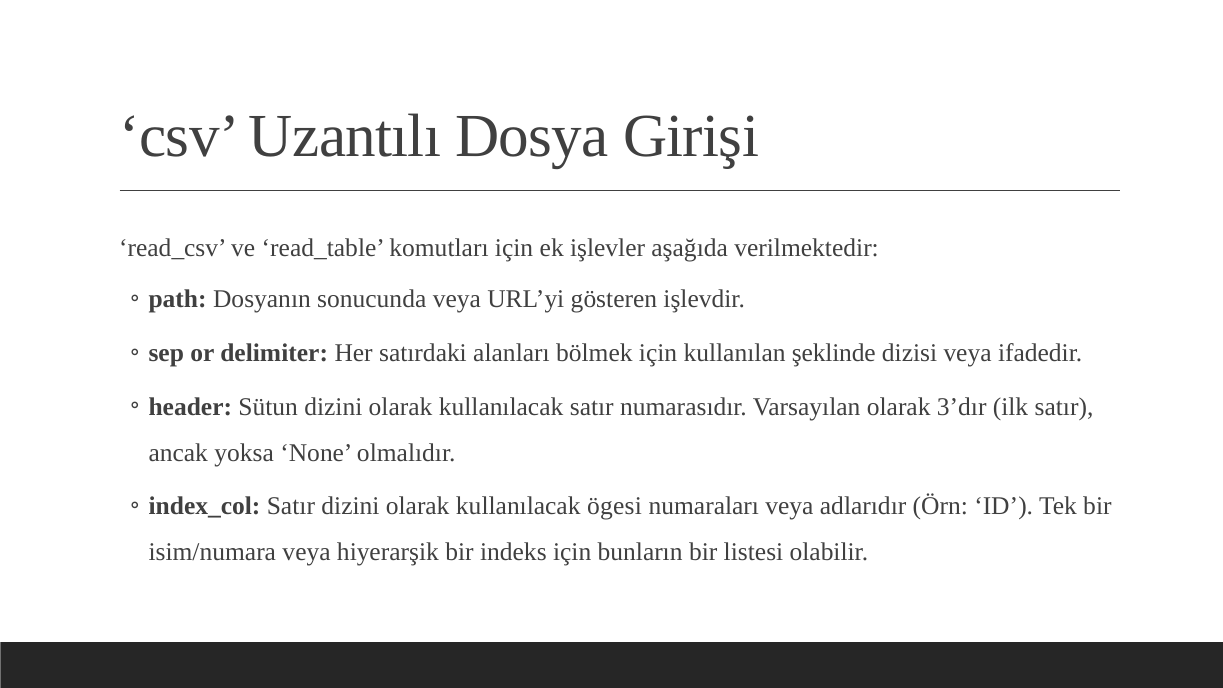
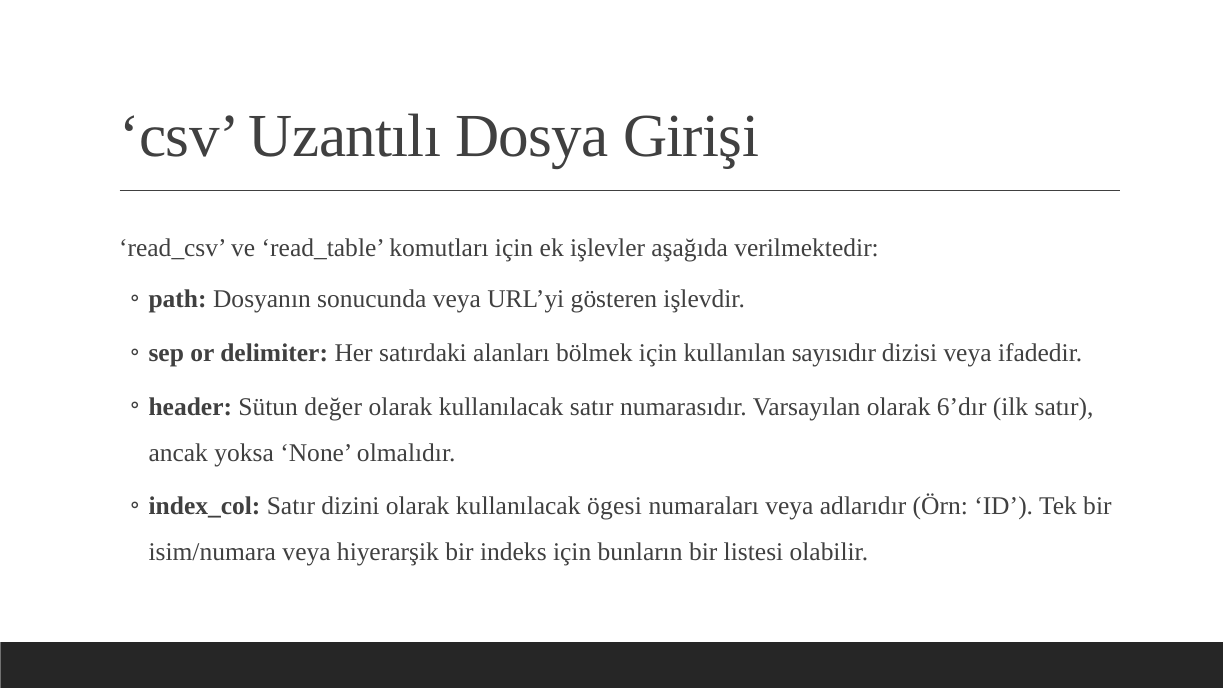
şeklinde: şeklinde -> sayısıdır
Sütun dizini: dizini -> değer
3’dır: 3’dır -> 6’dır
